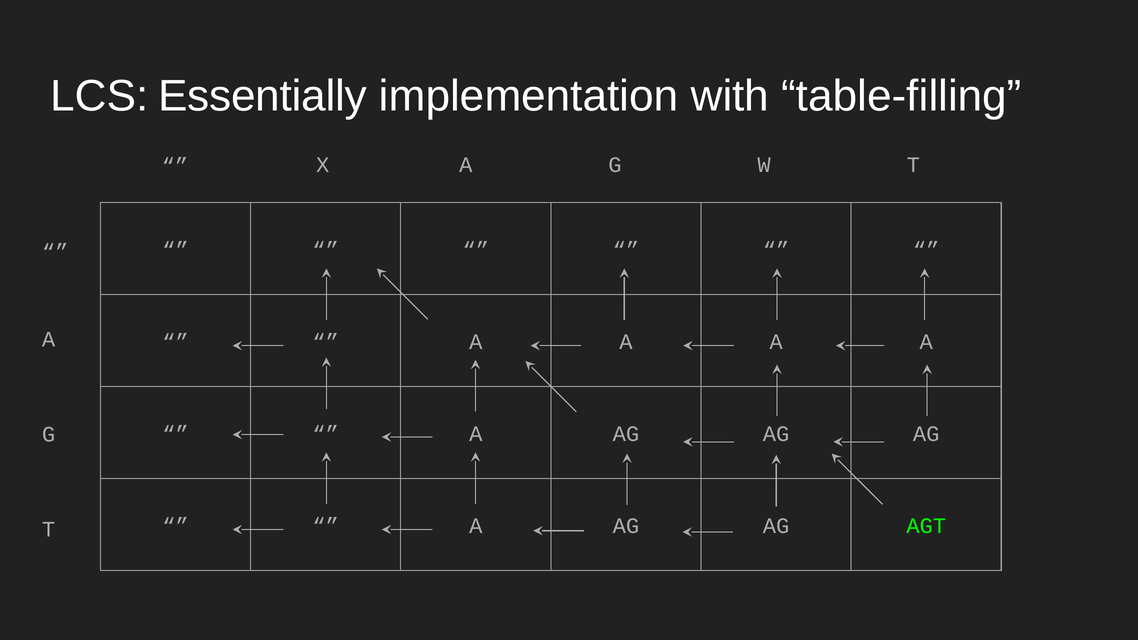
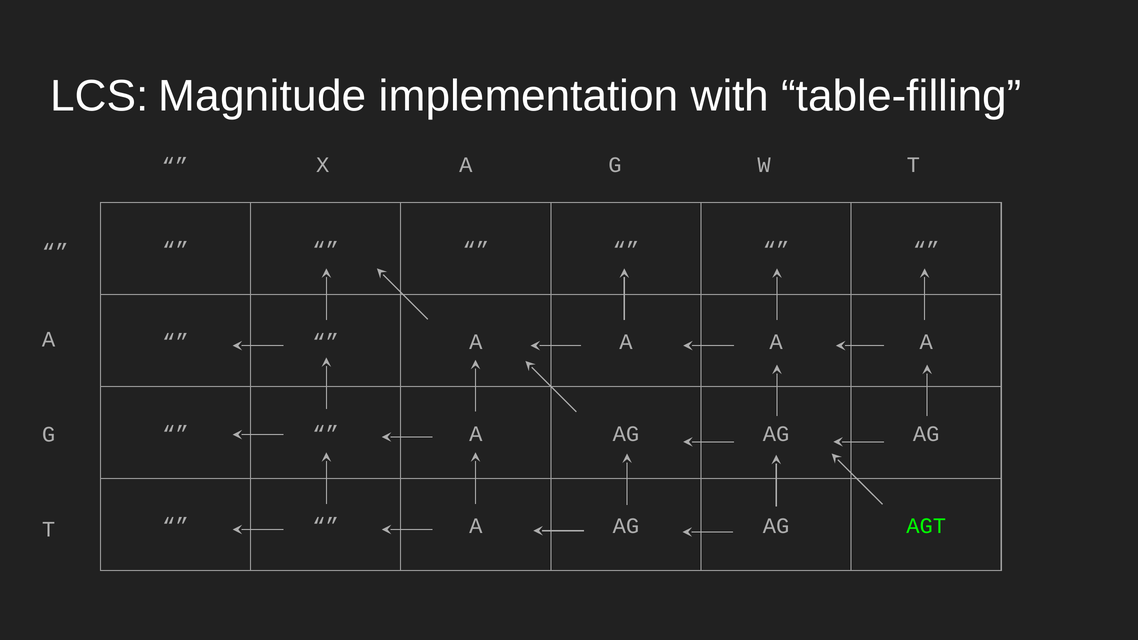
Essentially: Essentially -> Magnitude
